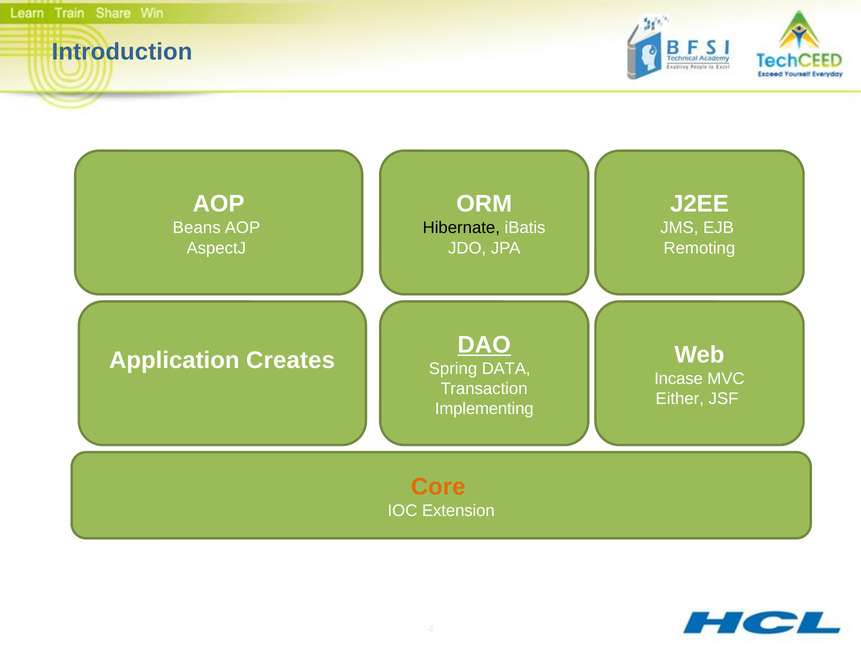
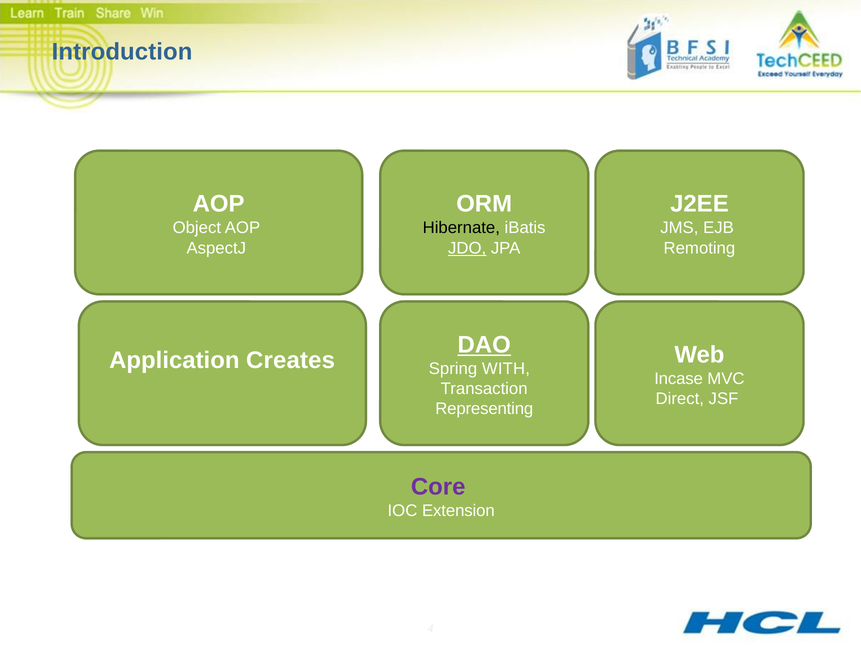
Beans: Beans -> Object
JDO underline: none -> present
DATA: DATA -> WITH
Either: Either -> Direct
Implementing: Implementing -> Representing
Core colour: orange -> purple
